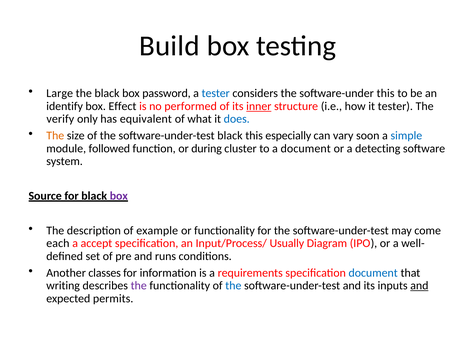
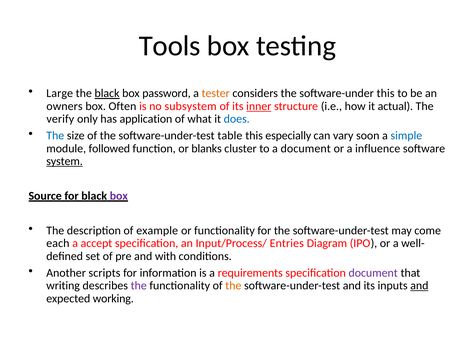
Build: Build -> Tools
black at (107, 93) underline: none -> present
tester at (216, 93) colour: blue -> orange
identify: identify -> owners
Effect: Effect -> Often
performed: performed -> subsystem
it tester: tester -> actual
equivalent: equivalent -> application
The at (55, 136) colour: orange -> blue
software-under-test black: black -> table
during: during -> blanks
detecting: detecting -> influence
system underline: none -> present
Usually: Usually -> Entries
runs: runs -> with
classes: classes -> scripts
document at (373, 273) colour: blue -> purple
the at (233, 286) colour: blue -> orange
permits: permits -> working
